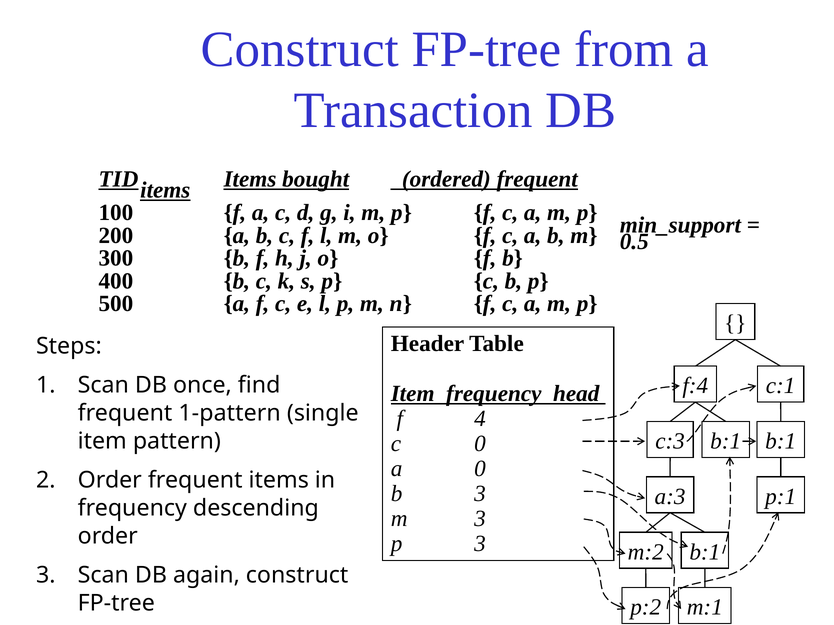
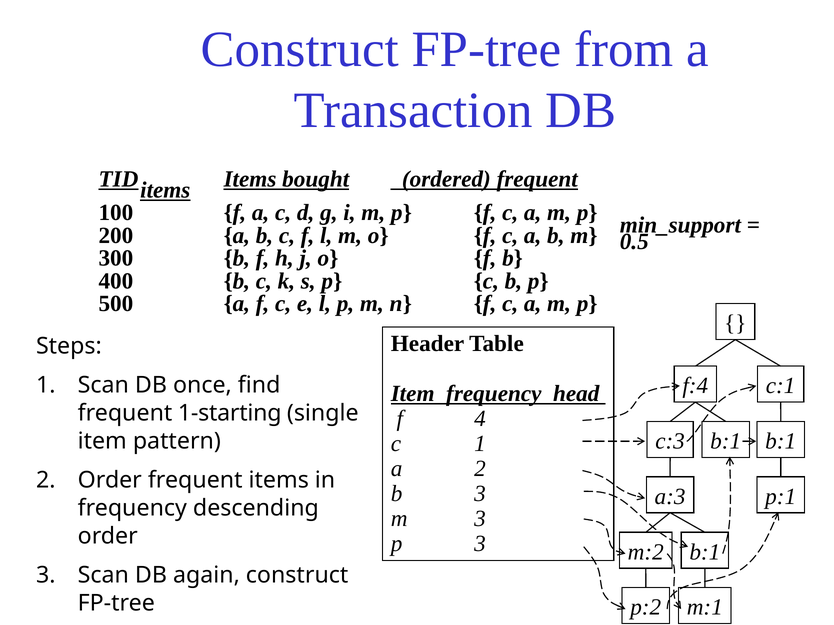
1-pattern: 1-pattern -> 1-starting
c 0: 0 -> 1
a 0: 0 -> 2
